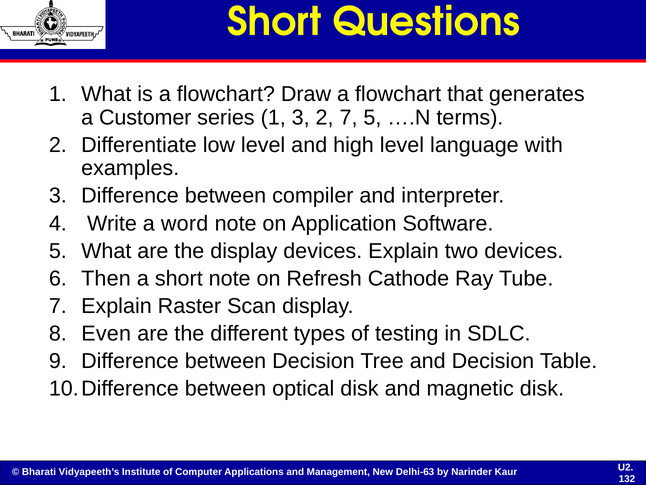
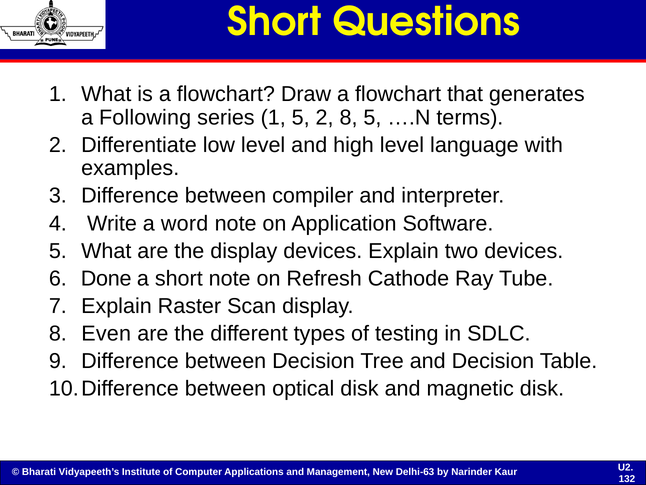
Customer: Customer -> Following
1 3: 3 -> 5
2 7: 7 -> 8
Then: Then -> Done
